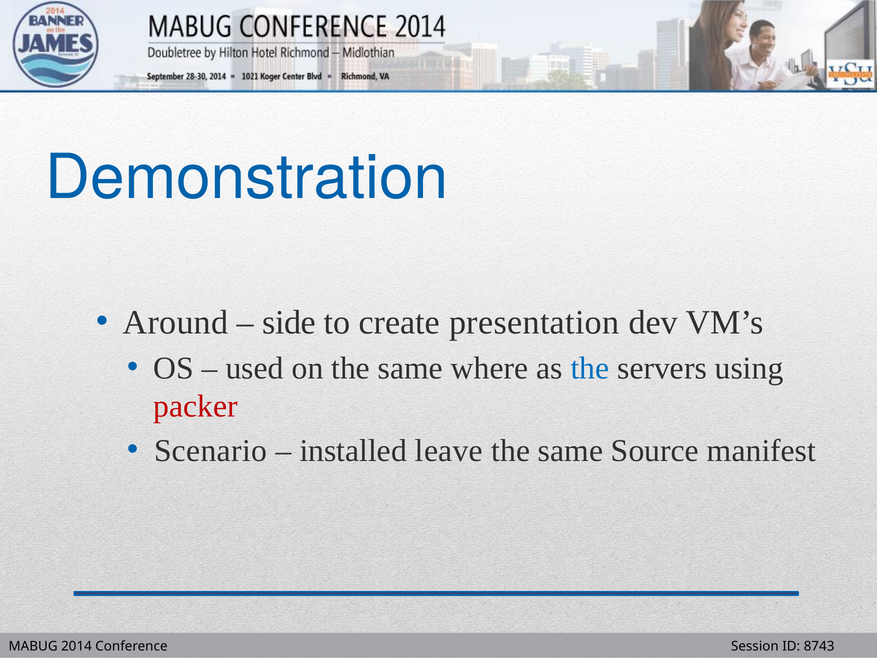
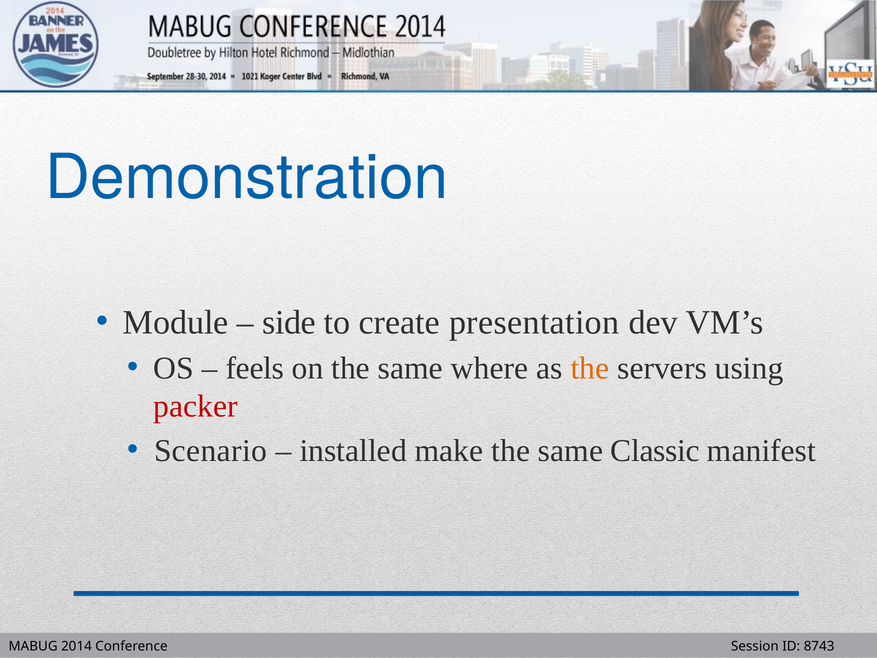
Around: Around -> Module
used: used -> feels
the at (590, 368) colour: blue -> orange
leave: leave -> make
Source: Source -> Classic
